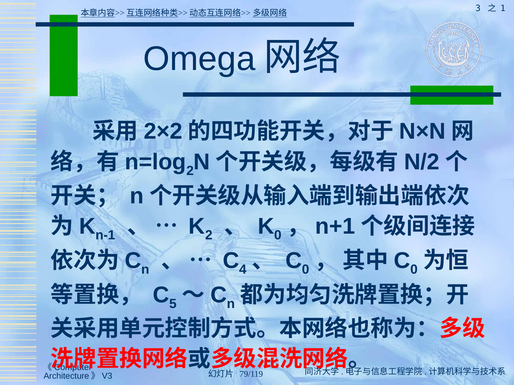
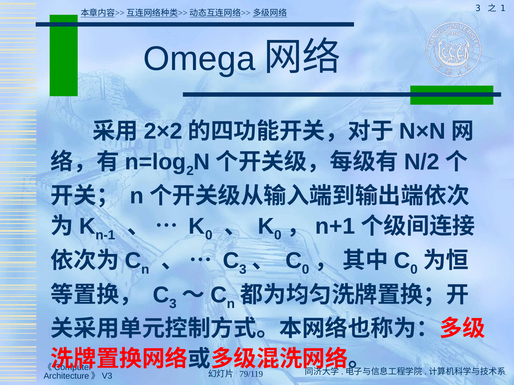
2 at (209, 236): 2 -> 0
4 at (243, 270): 4 -> 3
5 at (173, 304): 5 -> 3
